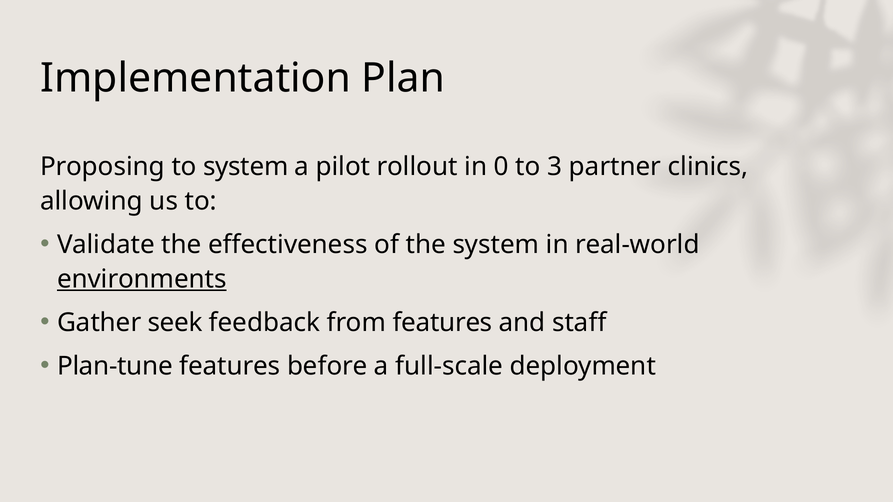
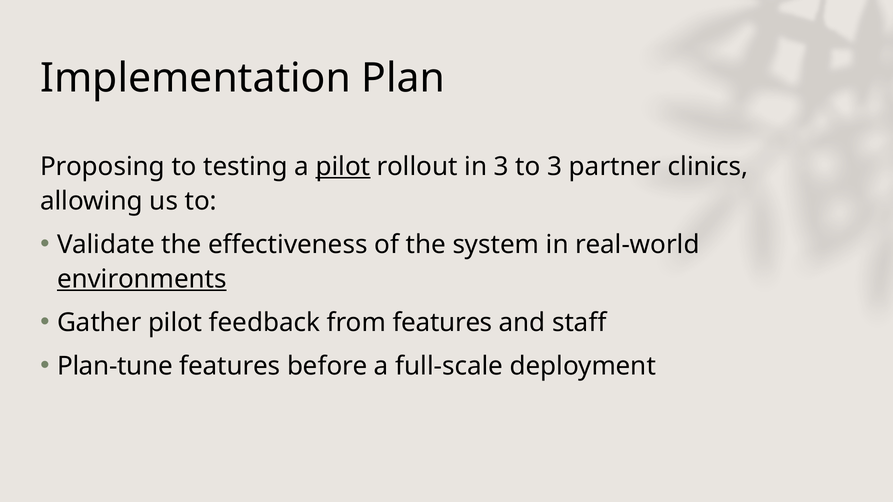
to system: system -> testing
pilot at (343, 167) underline: none -> present
in 0: 0 -> 3
Gather seek: seek -> pilot
